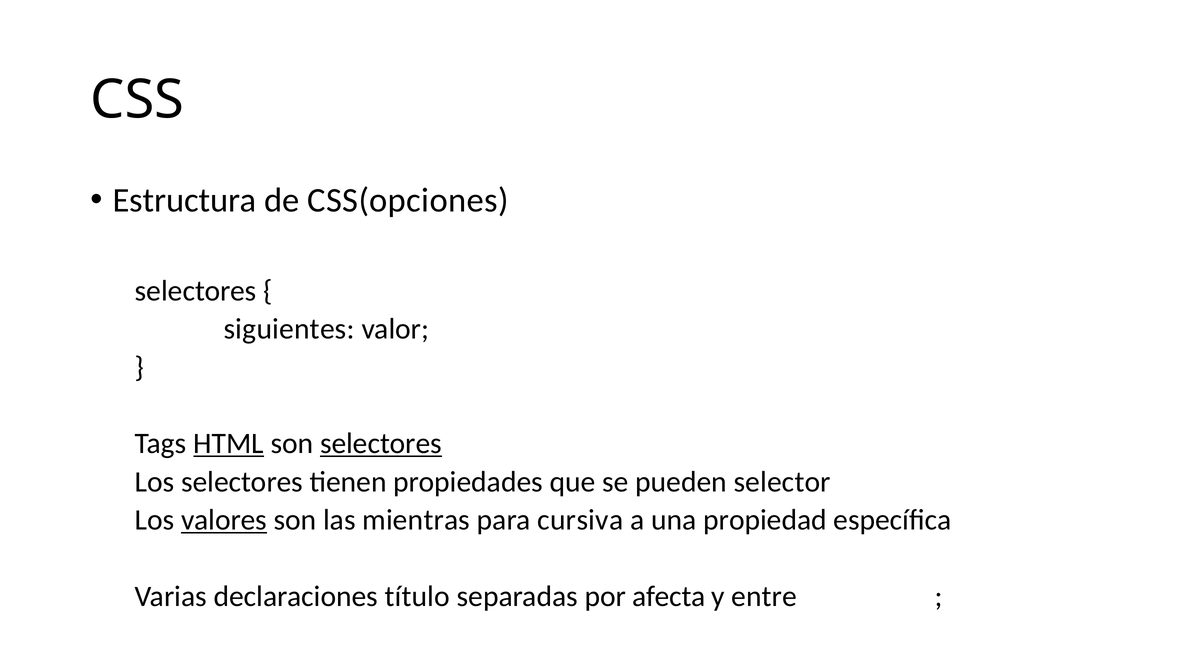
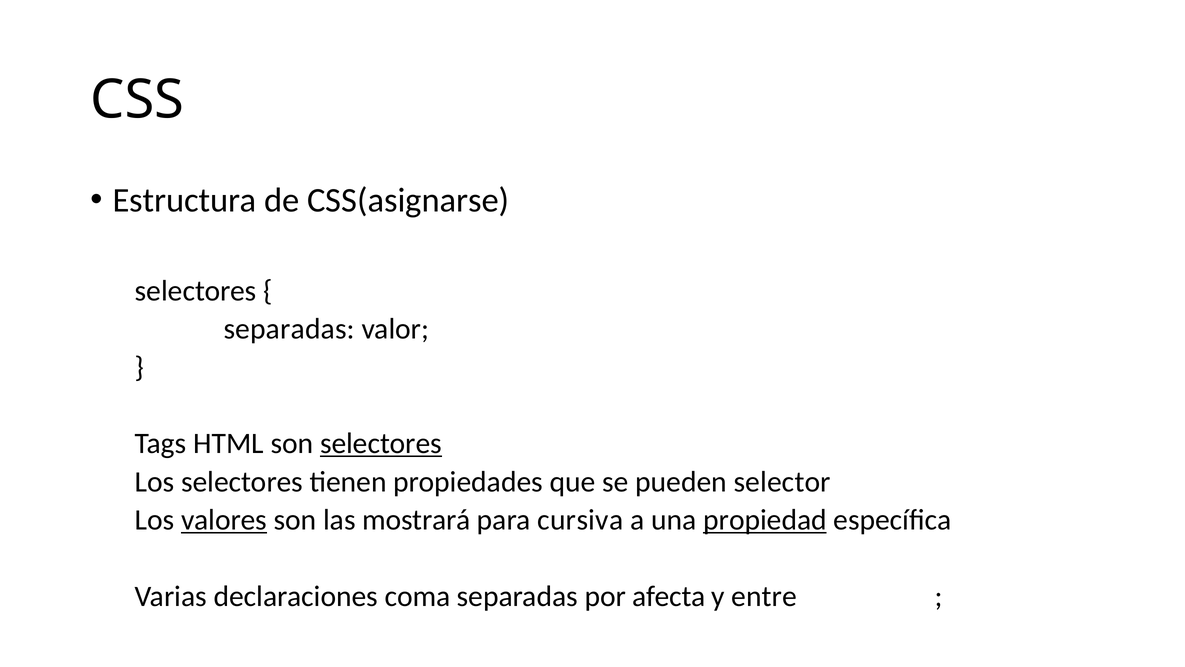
CSS(opciones: CSS(opciones -> CSS(asignarse
siguientes at (289, 329): siguientes -> separadas
HTML underline: present -> none
mientras: mientras -> mostrará
propiedad underline: none -> present
título: título -> coma
